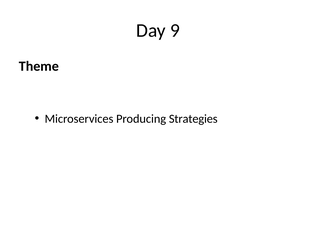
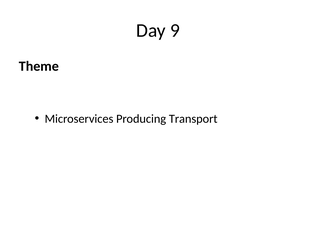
Strategies: Strategies -> Transport
